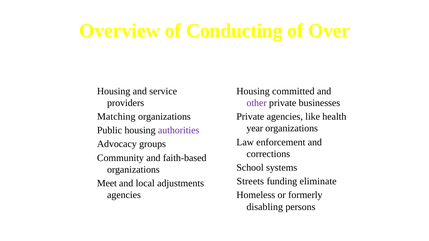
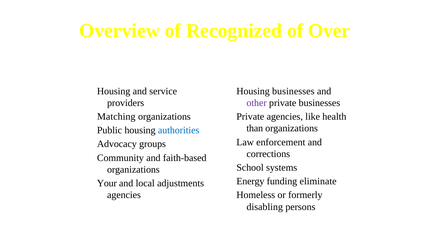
Conducting: Conducting -> Recognized
Housing committed: committed -> businesses
year: year -> than
authorities colour: purple -> blue
Streets: Streets -> Energy
Meet: Meet -> Your
